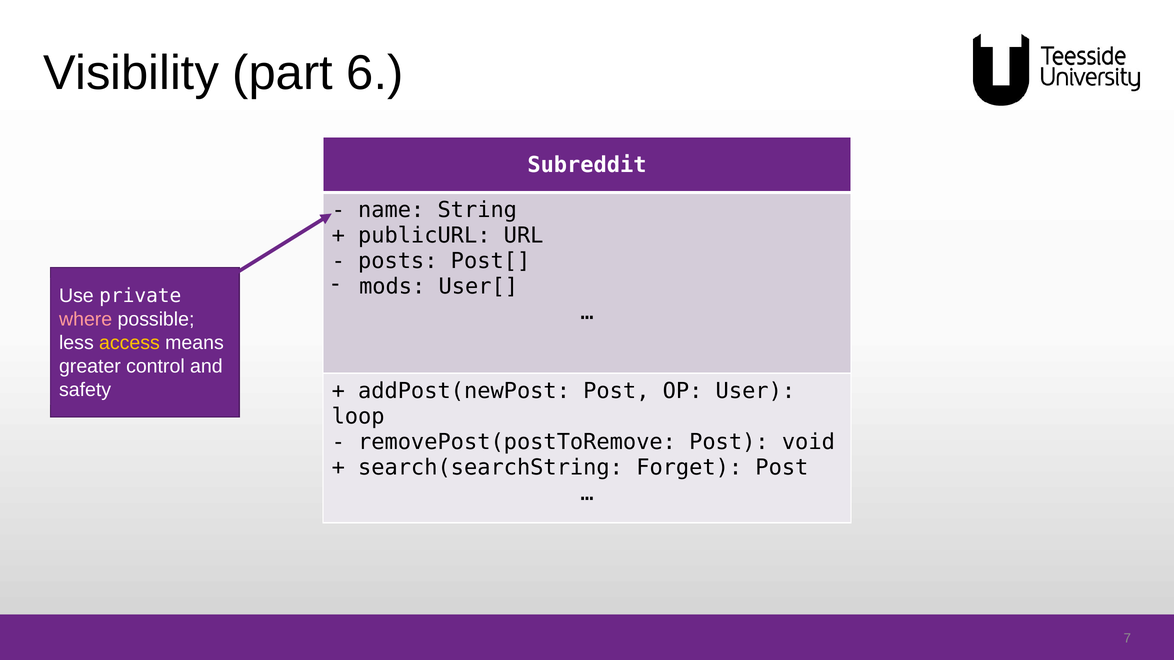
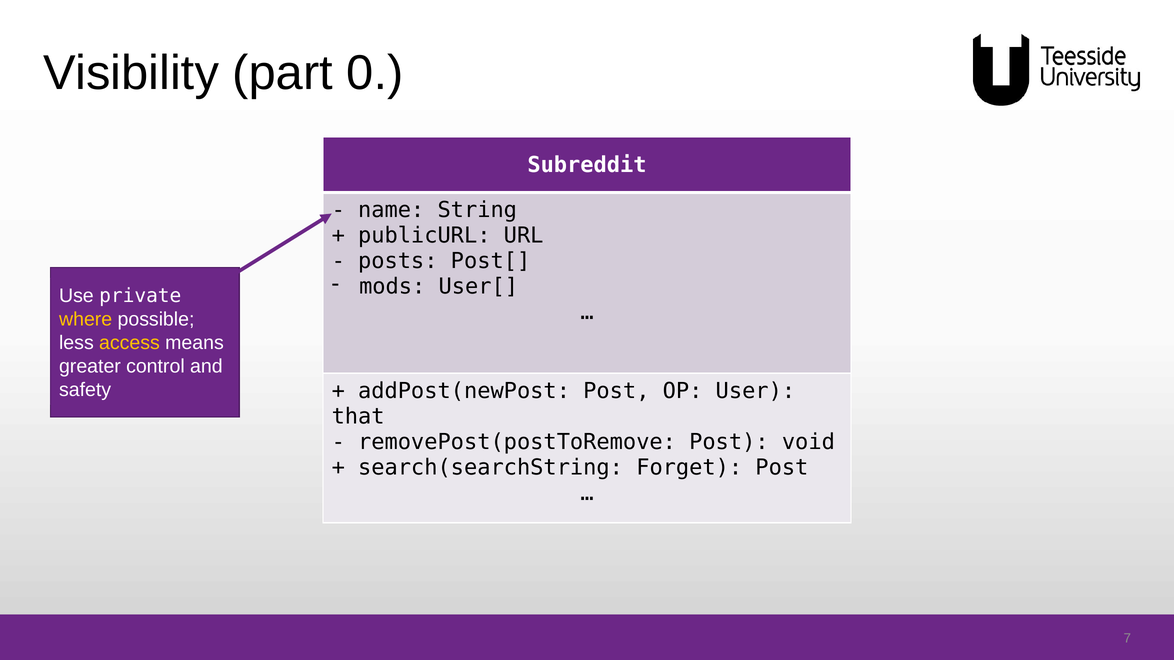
6: 6 -> 0
where colour: pink -> yellow
loop: loop -> that
